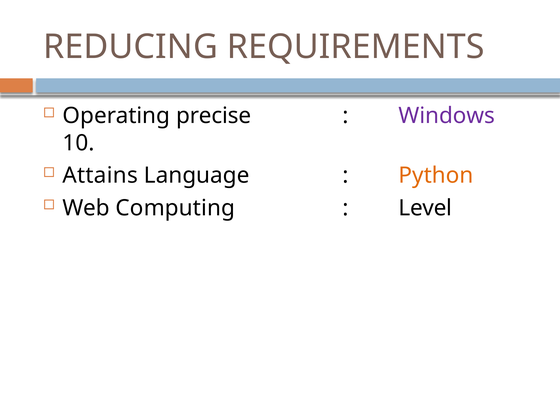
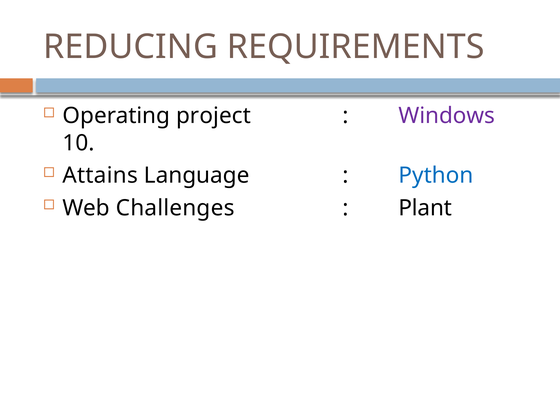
precise: precise -> project
Python colour: orange -> blue
Computing: Computing -> Challenges
Level: Level -> Plant
